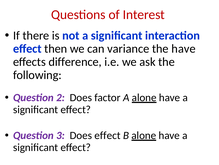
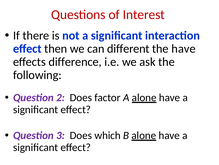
variance: variance -> different
Does effect: effect -> which
